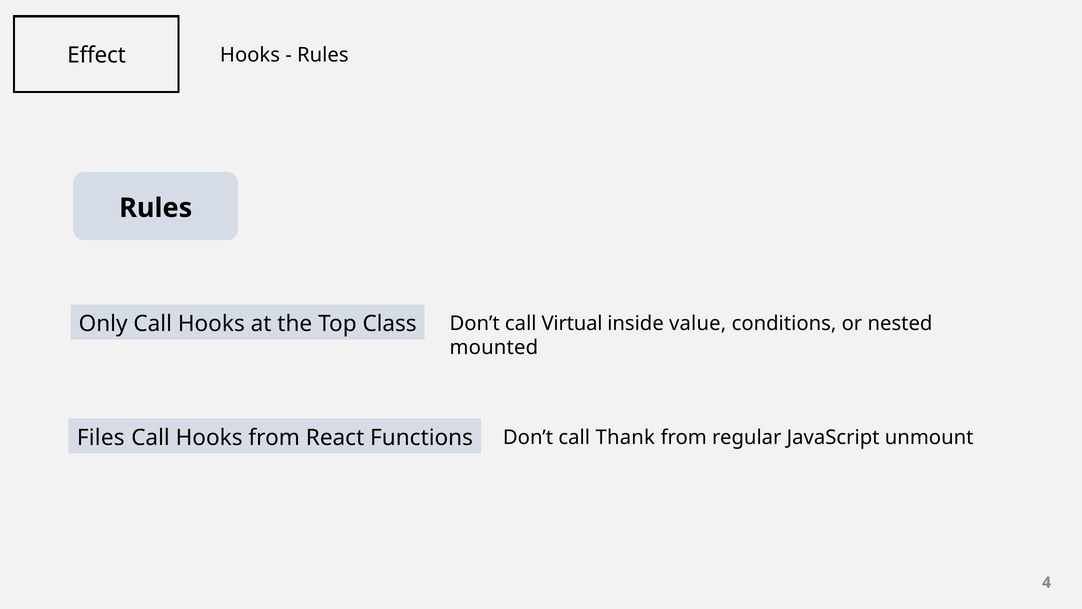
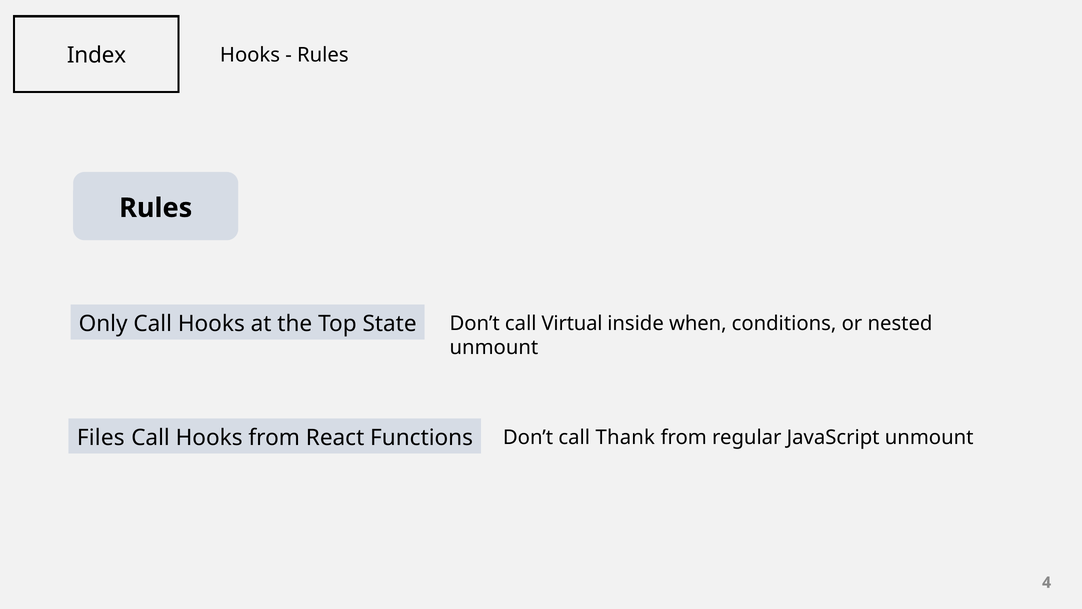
Effect: Effect -> Index
Class: Class -> State
value: value -> when
mounted at (494, 348): mounted -> unmount
